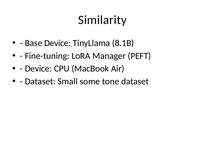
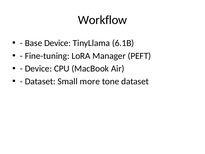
Similarity: Similarity -> Workflow
8.1B: 8.1B -> 6.1B
some: some -> more
